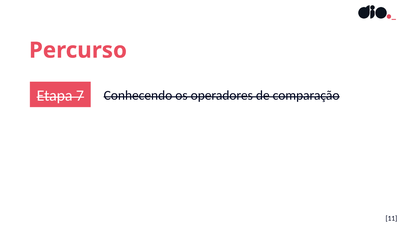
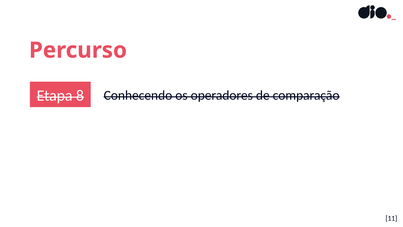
7: 7 -> 8
